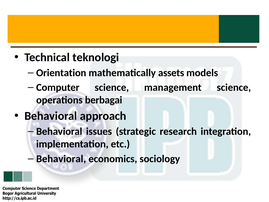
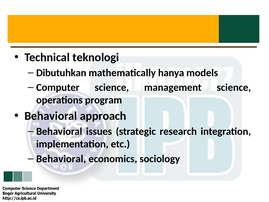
Orientation: Orientation -> Dibutuhkan
assets: assets -> hanya
berbagai: berbagai -> program
